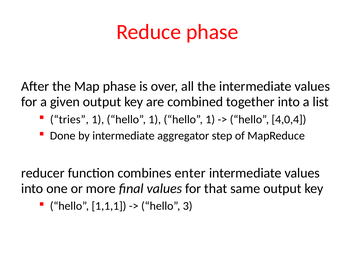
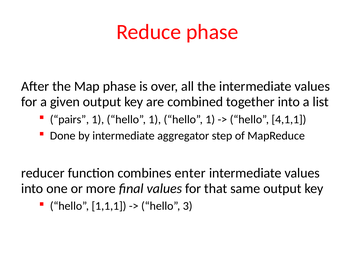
tries: tries -> pairs
4,0,4: 4,0,4 -> 4,1,1
